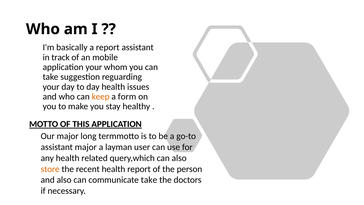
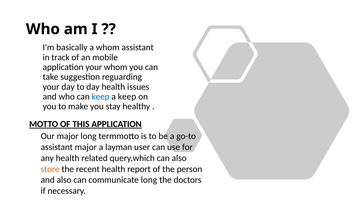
a report: report -> whom
keep at (101, 96) colour: orange -> blue
a form: form -> keep
communicate take: take -> long
